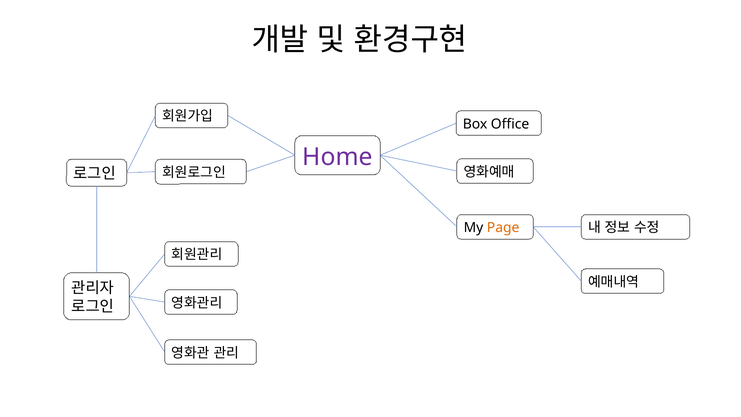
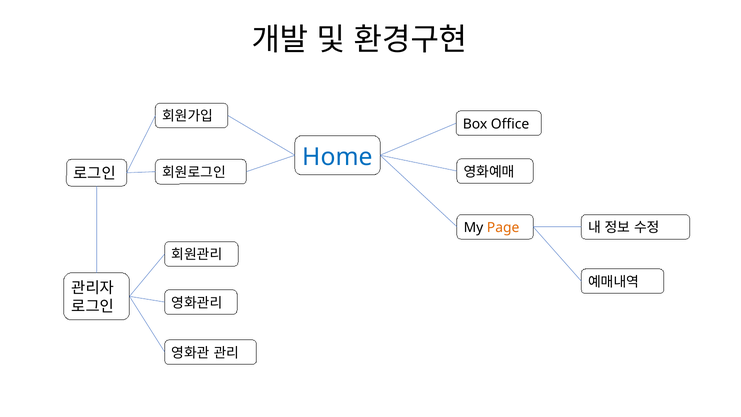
Home colour: purple -> blue
